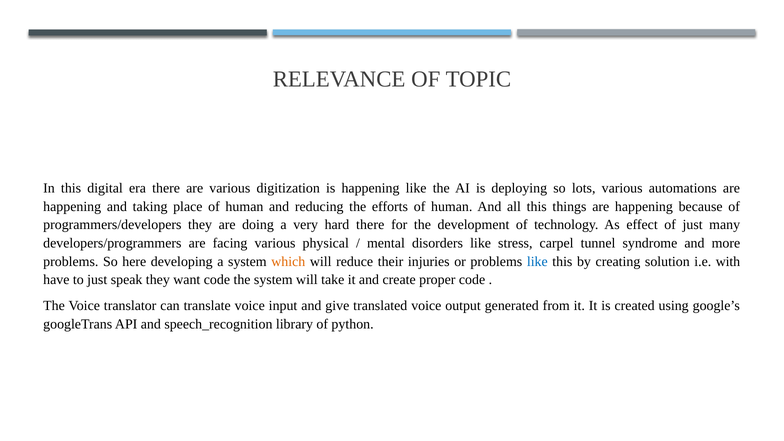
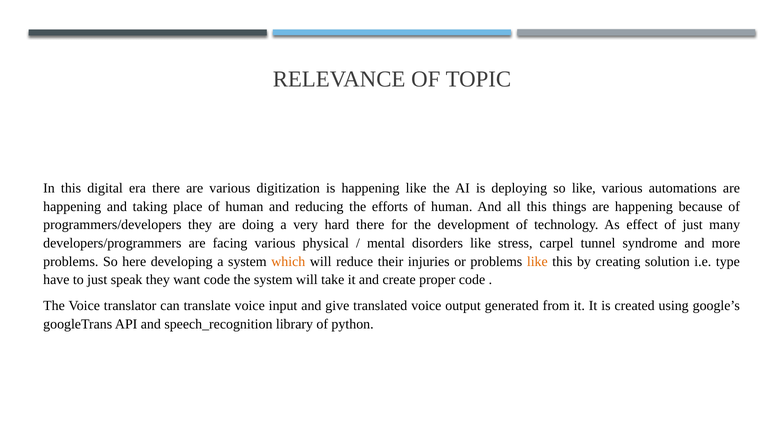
so lots: lots -> like
like at (537, 261) colour: blue -> orange
with: with -> type
